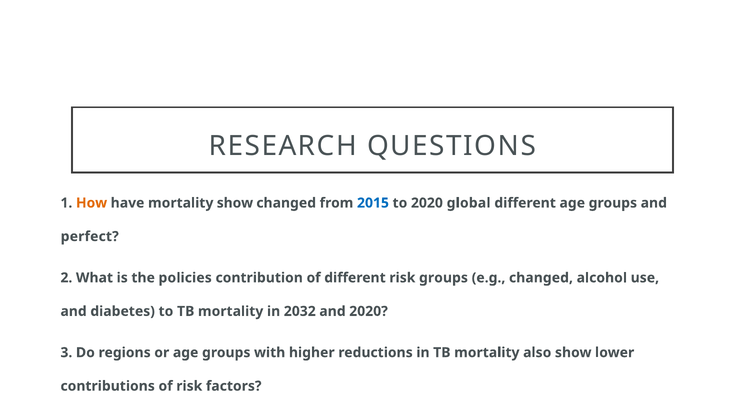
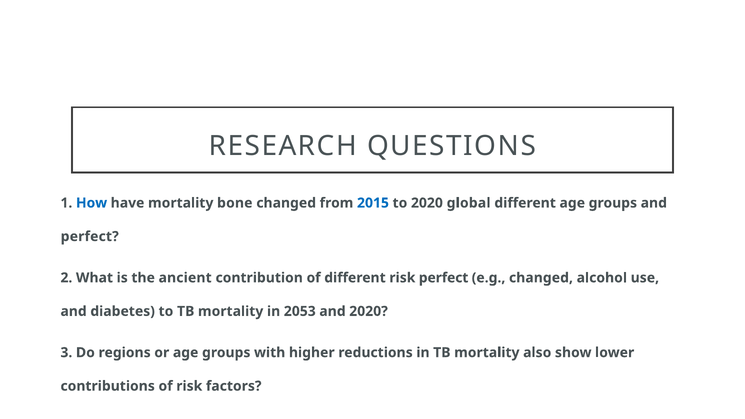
How colour: orange -> blue
mortality show: show -> bone
policies: policies -> ancient
risk groups: groups -> perfect
2032: 2032 -> 2053
